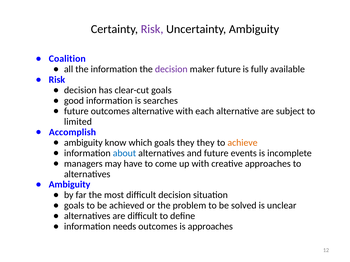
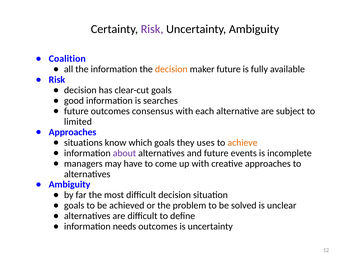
decision at (171, 69) colour: purple -> orange
outcomes alternative: alternative -> consensus
Accomplish at (72, 132): Accomplish -> Approaches
ambiguity at (83, 143): ambiguity -> situations
they they: they -> uses
about colour: blue -> purple
is approaches: approaches -> uncertainty
